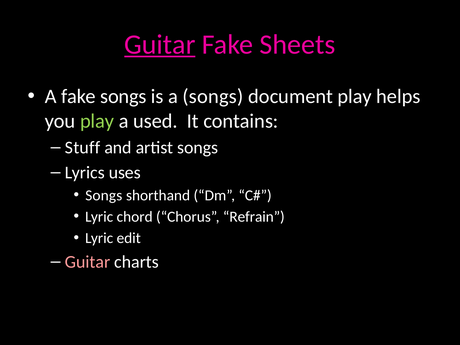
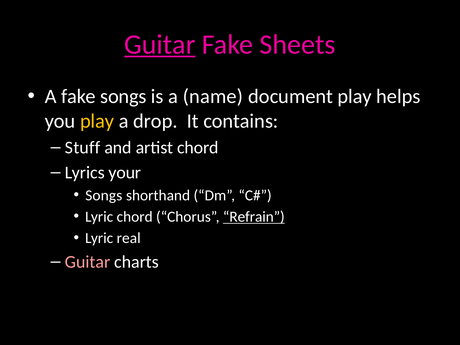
a songs: songs -> name
play at (97, 121) colour: light green -> yellow
used: used -> drop
artist songs: songs -> chord
uses: uses -> your
Refrain underline: none -> present
edit: edit -> real
